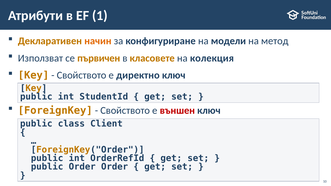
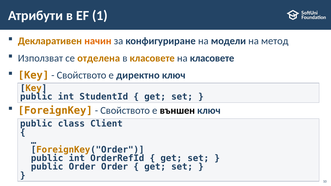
първичен: първичен -> отделена
на колекция: колекция -> класовете
външен colour: red -> black
